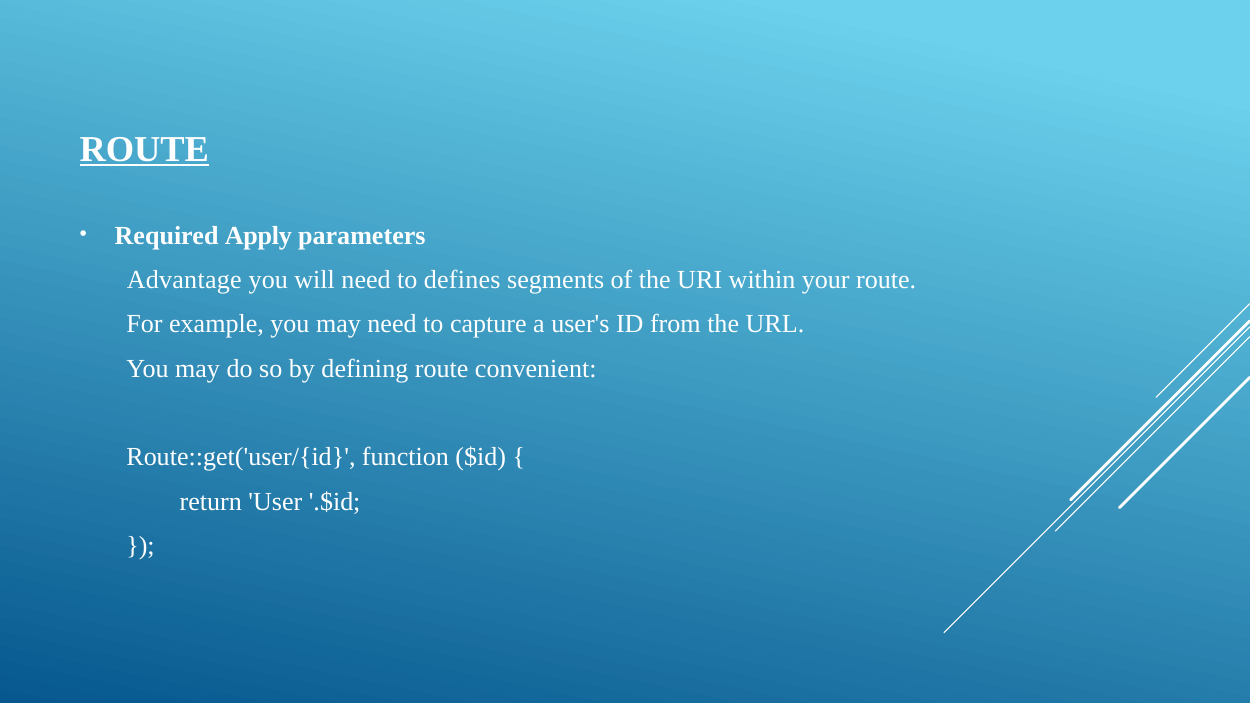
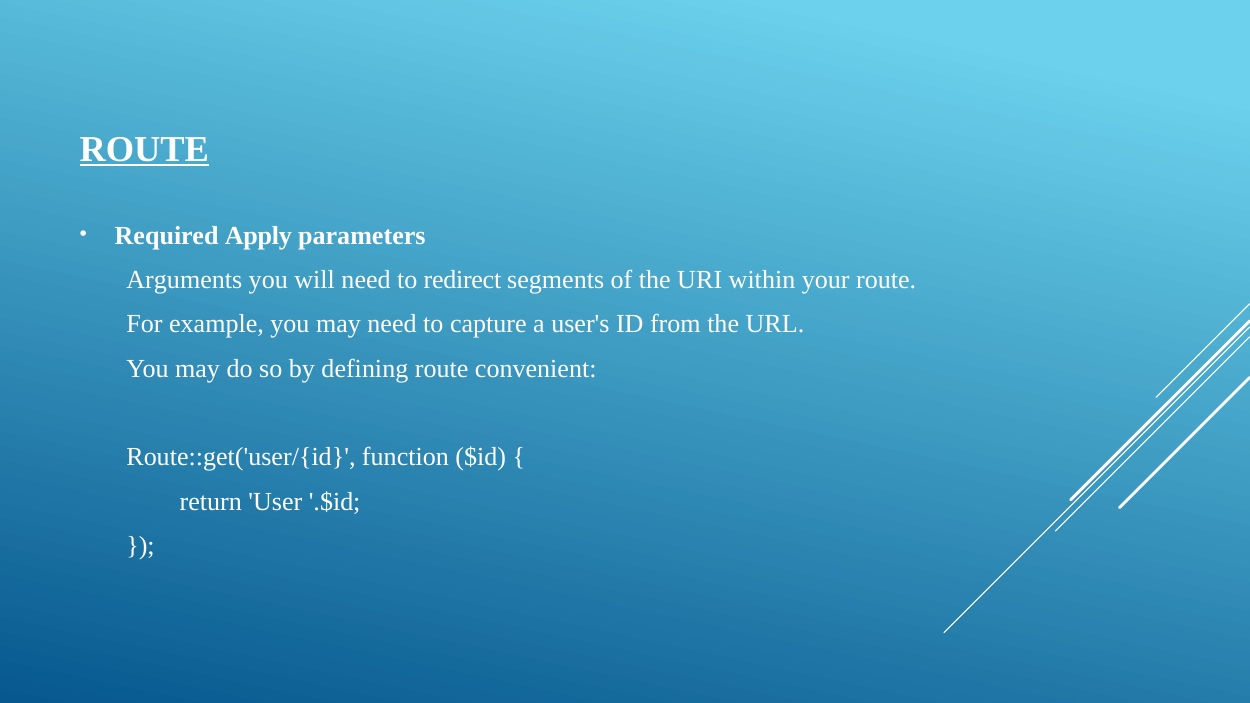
Advantage: Advantage -> Arguments
defines: defines -> redirect
